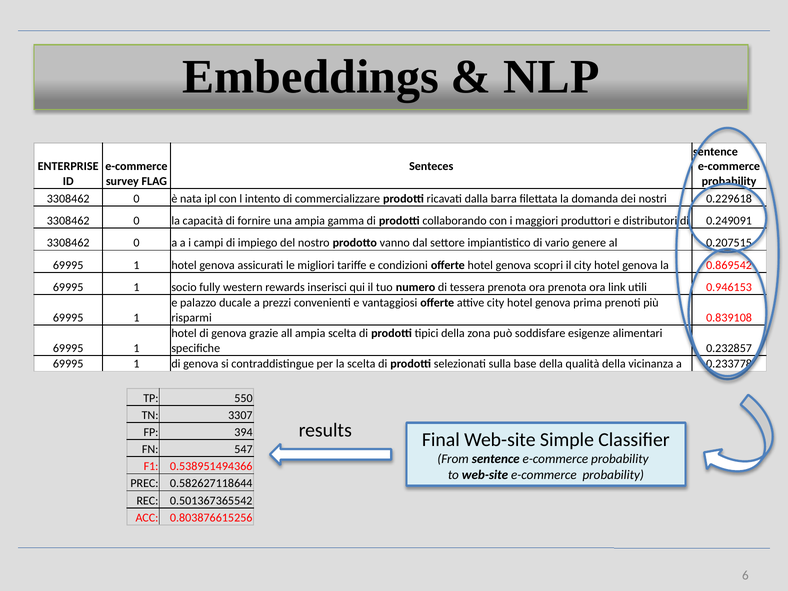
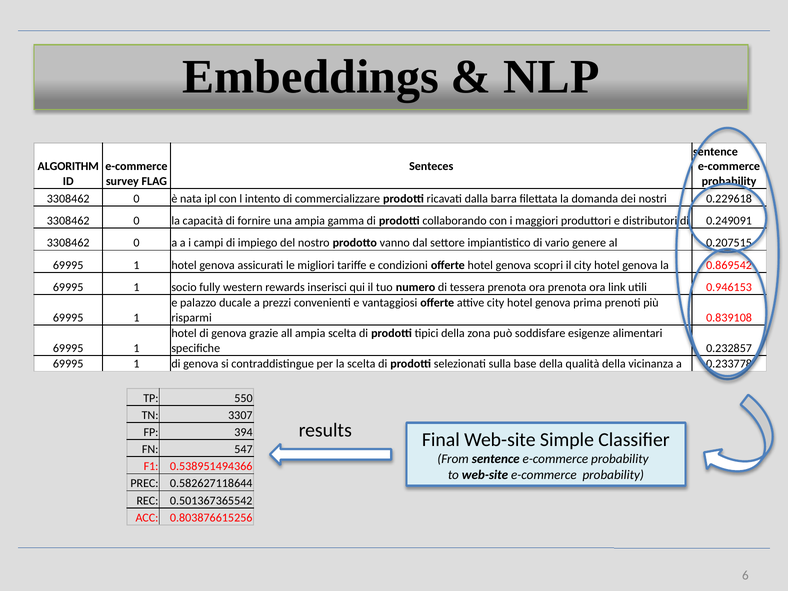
ENTERPRISE: ENTERPRISE -> ALGORITHM
